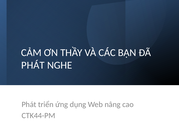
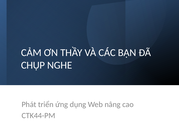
PHÁT at (33, 65): PHÁT -> CHỤP
